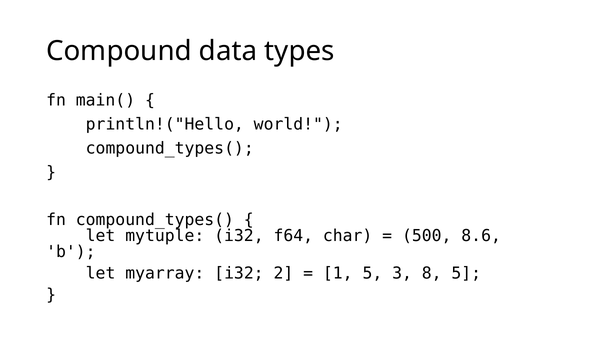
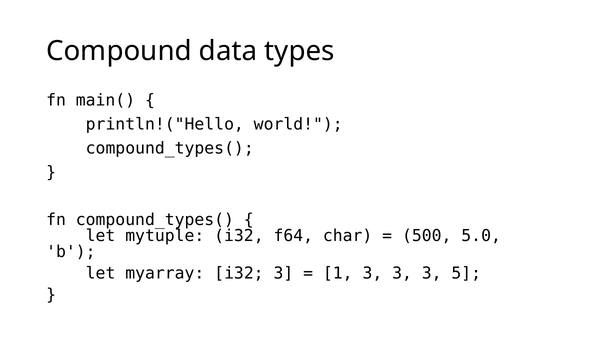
8.6: 8.6 -> 5.0
i32 2: 2 -> 3
1 5: 5 -> 3
8 at (432, 273): 8 -> 3
